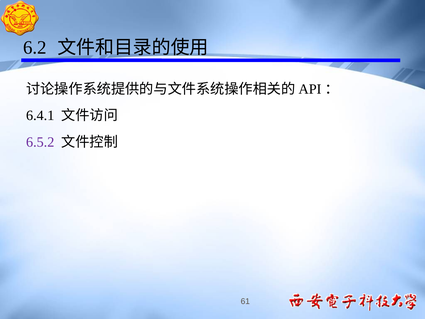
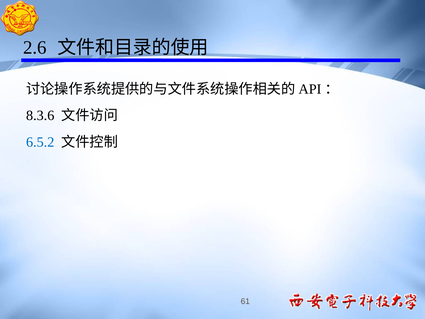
6.2: 6.2 -> 2.6
6.4.1: 6.4.1 -> 8.3.6
6.5.2 colour: purple -> blue
